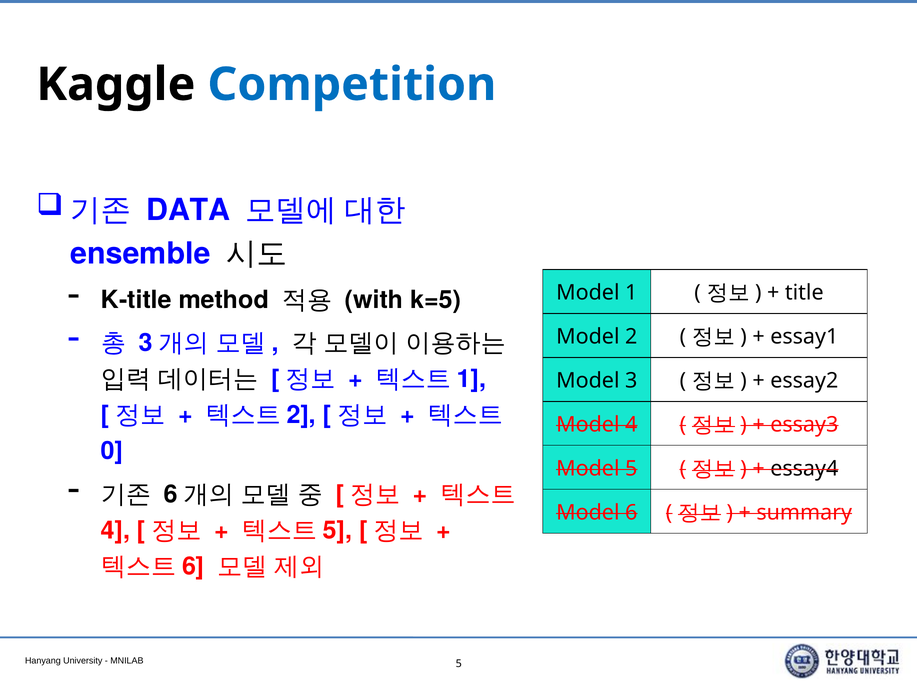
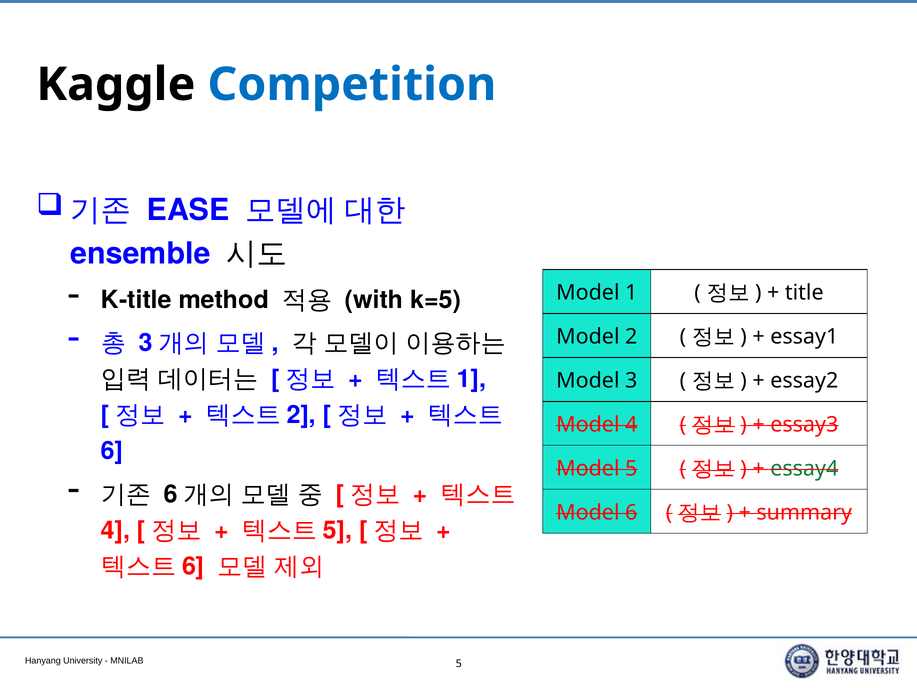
DATA: DATA -> EASE
0 at (112, 451): 0 -> 6
essay4 colour: black -> green
